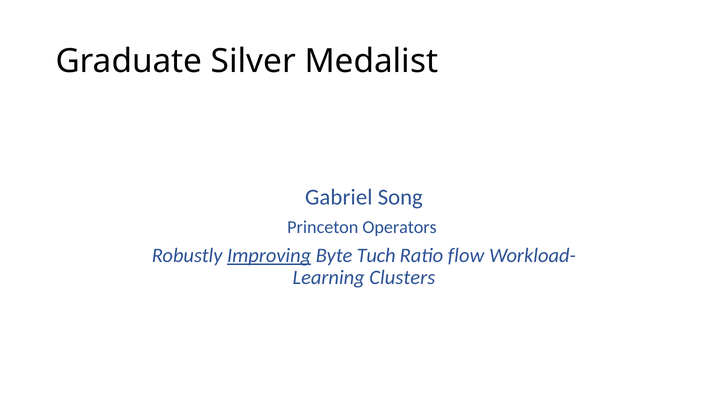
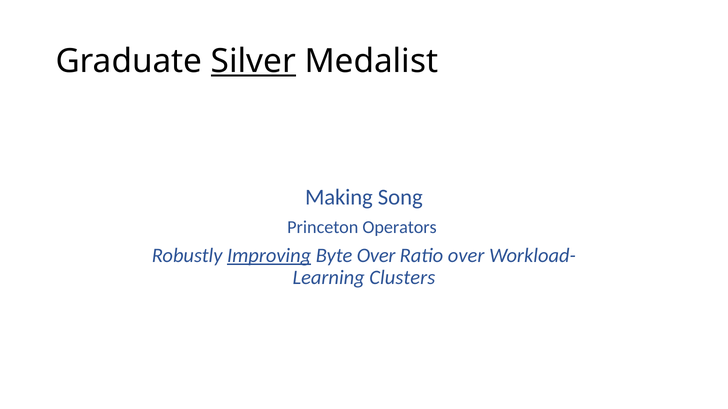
Silver underline: none -> present
Gabriel: Gabriel -> Making
Byte Tuch: Tuch -> Over
Ratio flow: flow -> over
